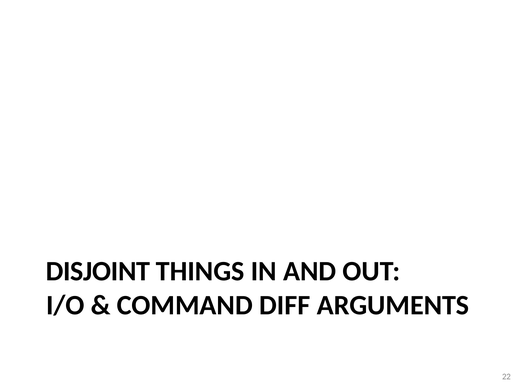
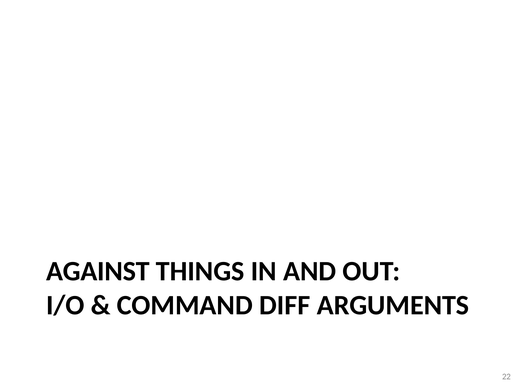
DISJOINT: DISJOINT -> AGAINST
